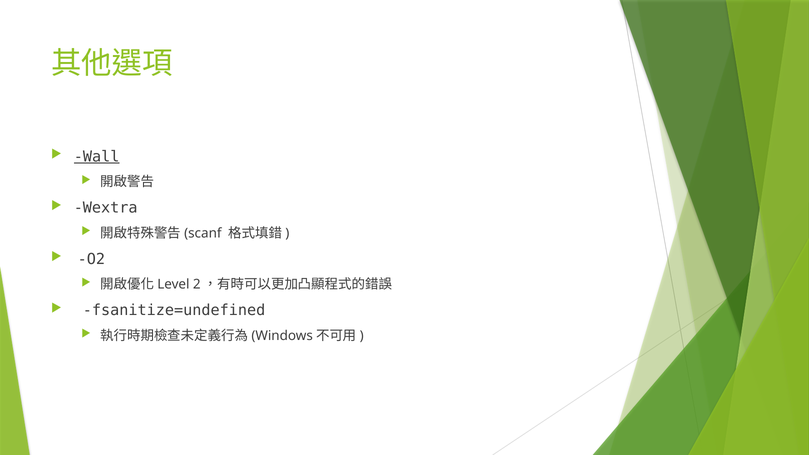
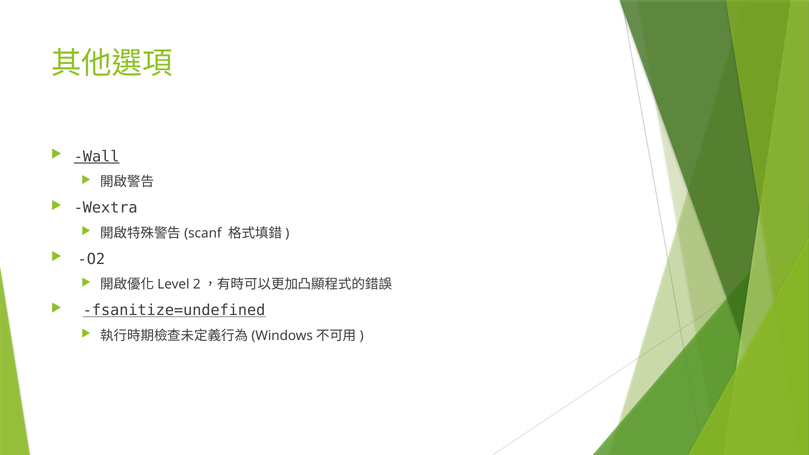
fsanitize=undefined underline: none -> present
